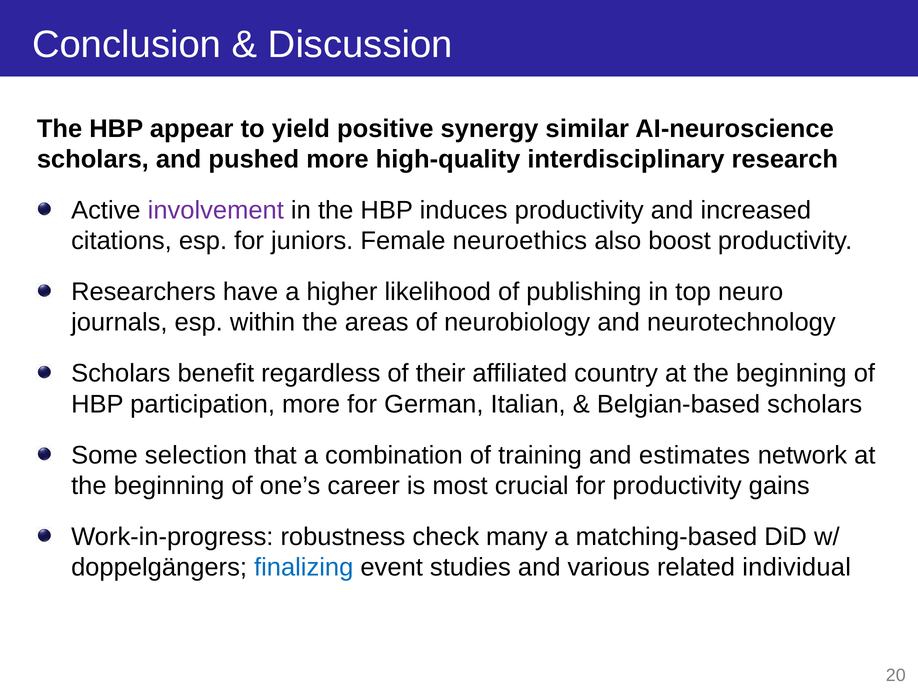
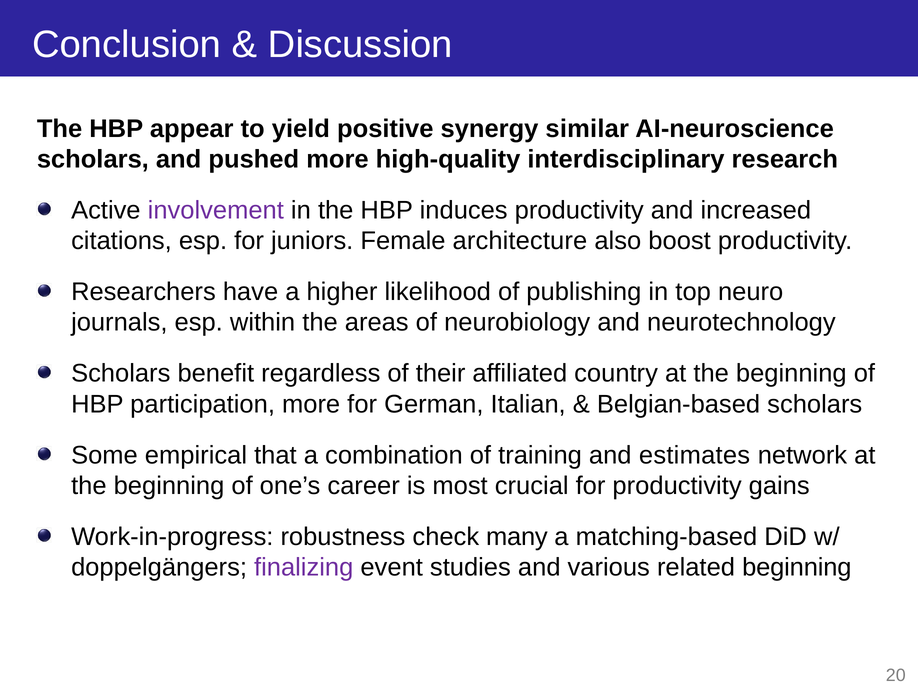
neuroethics: neuroethics -> architecture
selection: selection -> empirical
finalizing colour: blue -> purple
related individual: individual -> beginning
